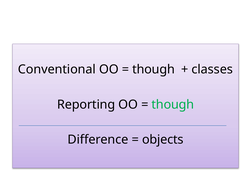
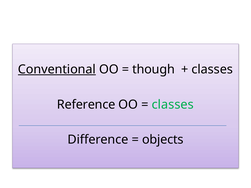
Conventional underline: none -> present
Reporting: Reporting -> Reference
though at (173, 105): though -> classes
